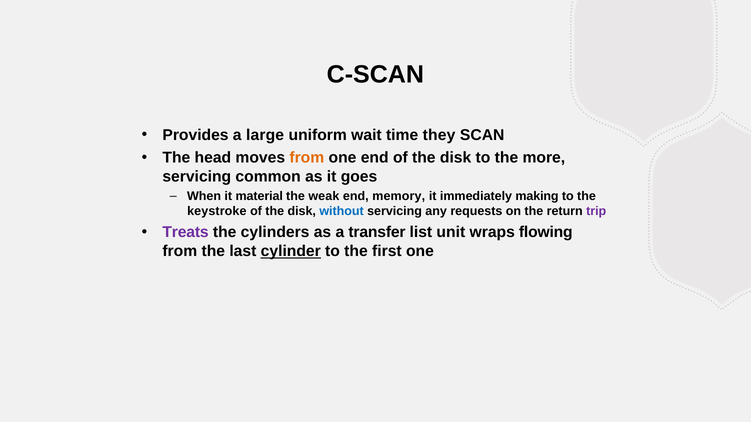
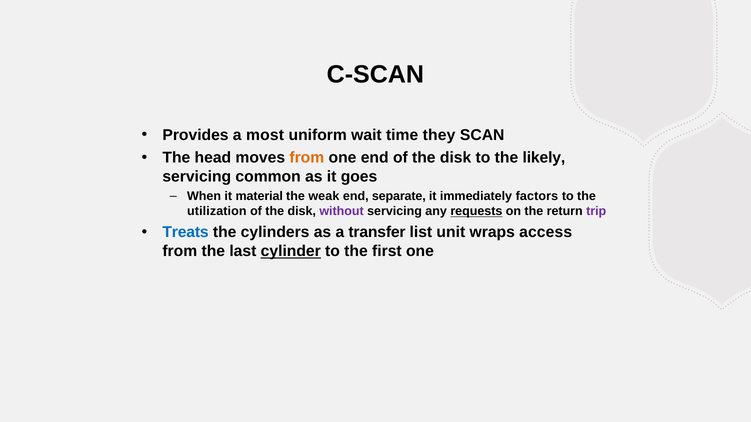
large: large -> most
more: more -> likely
memory: memory -> separate
making: making -> factors
keystroke: keystroke -> utilization
without colour: blue -> purple
requests underline: none -> present
Treats colour: purple -> blue
flowing: flowing -> access
